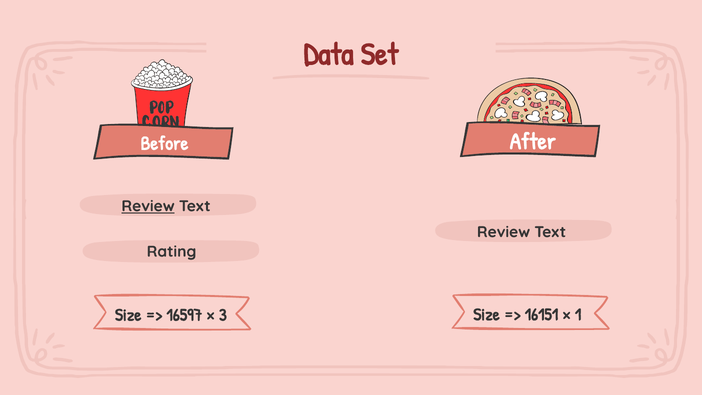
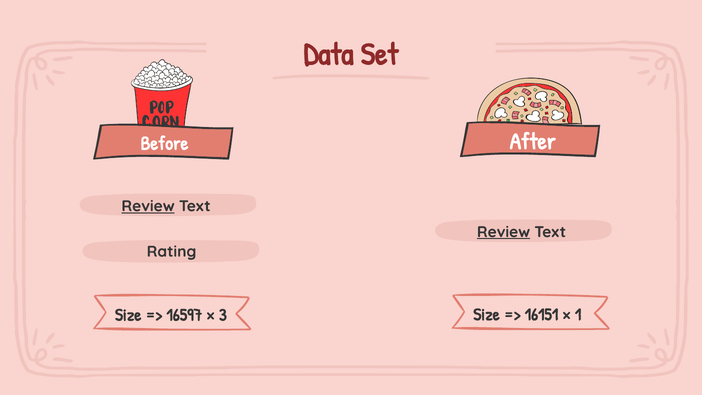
Review at (504, 232) underline: none -> present
